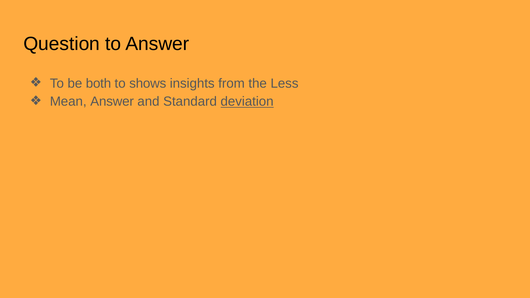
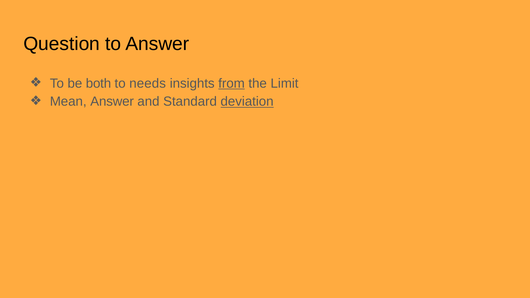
shows: shows -> needs
from underline: none -> present
Less: Less -> Limit
